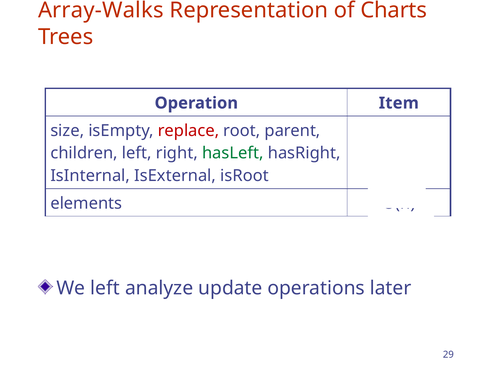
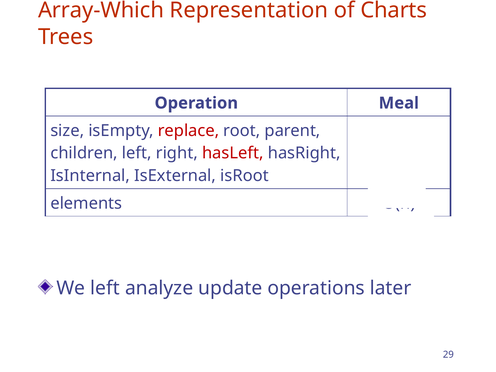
Array-Walks: Array-Walks -> Array-Which
Item: Item -> Meal
hasLeft colour: green -> red
